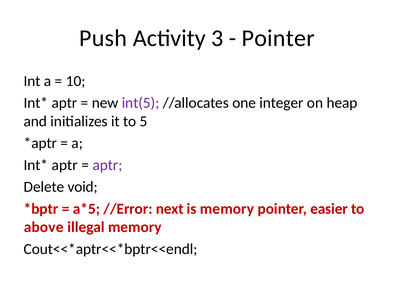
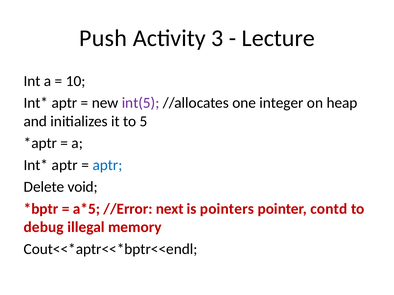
Pointer at (278, 38): Pointer -> Lecture
aptr at (107, 165) colour: purple -> blue
is memory: memory -> pointers
easier: easier -> contd
above: above -> debug
